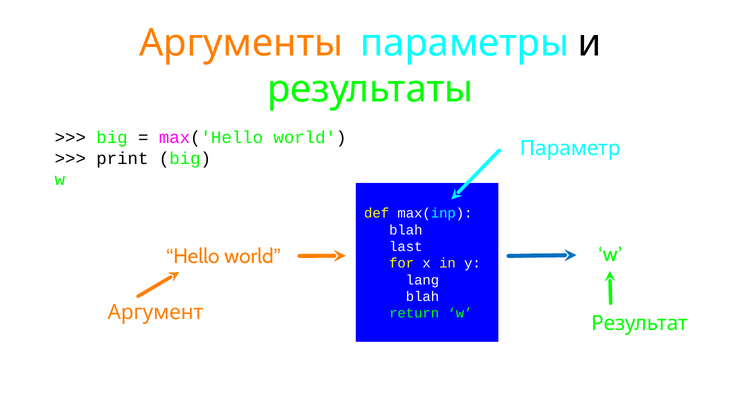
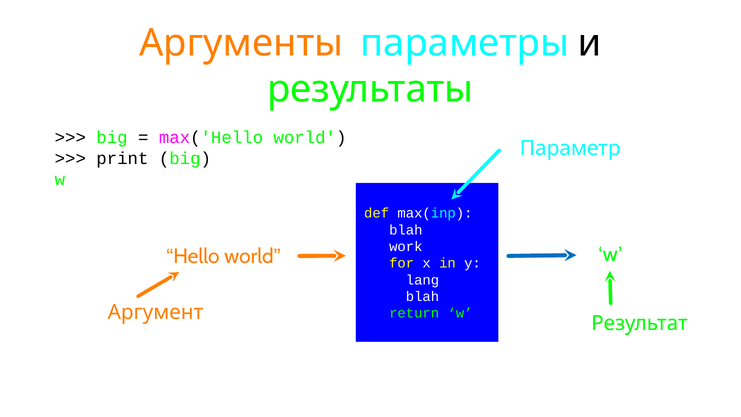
last: last -> work
